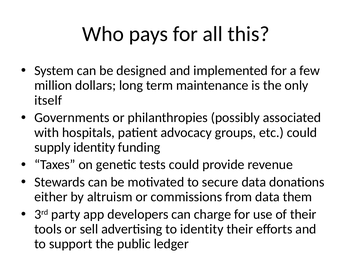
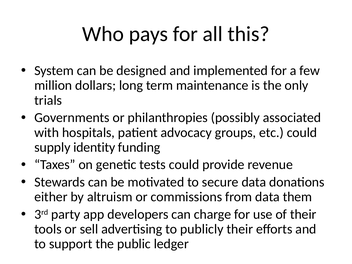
itself: itself -> trials
to identity: identity -> publicly
